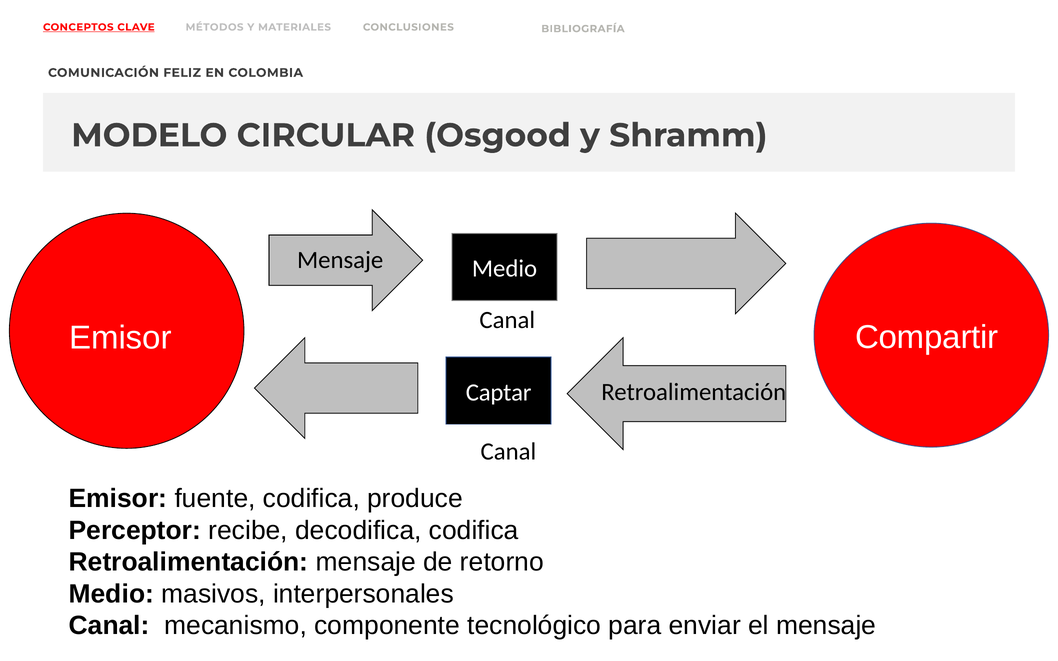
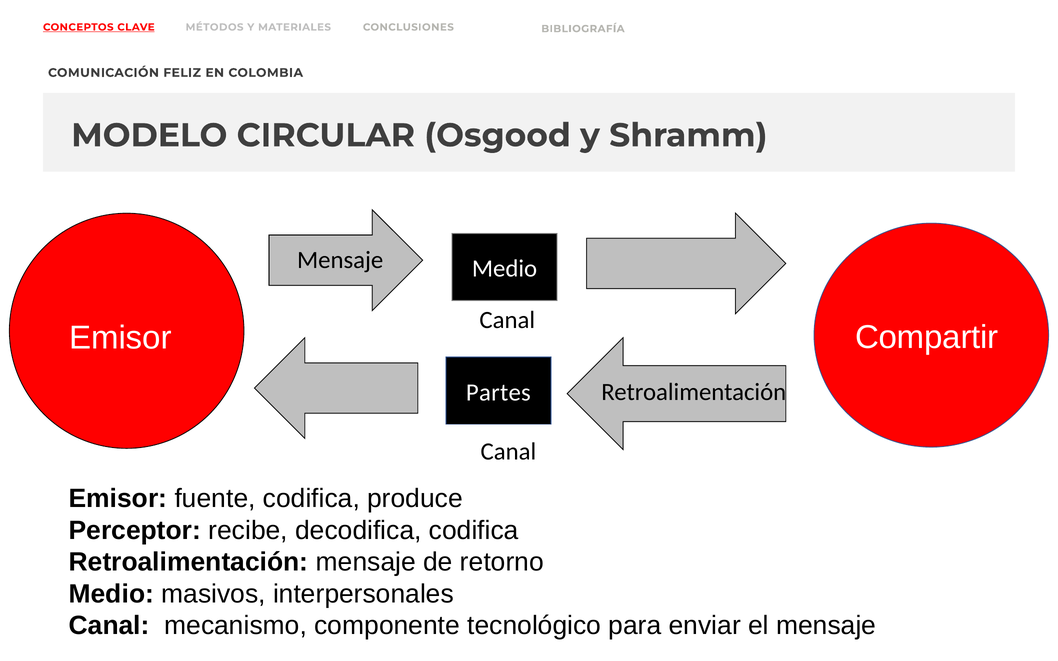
Captar: Captar -> Partes
